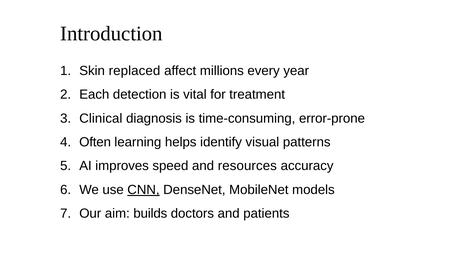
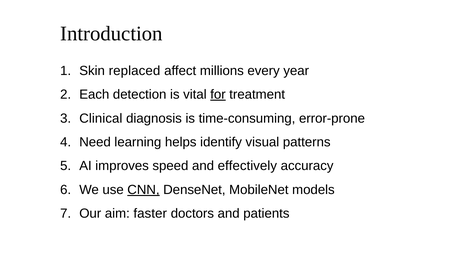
for underline: none -> present
Often: Often -> Need
resources: resources -> effectively
builds: builds -> faster
